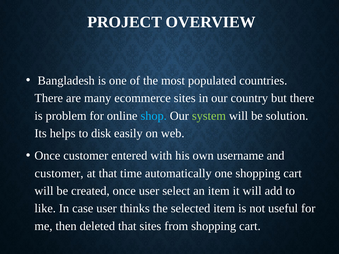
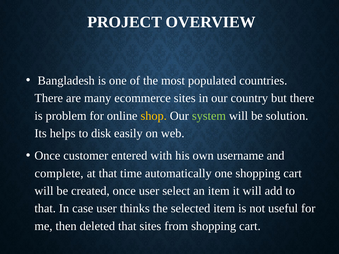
shop colour: light blue -> yellow
customer at (59, 173): customer -> complete
like at (45, 209): like -> that
